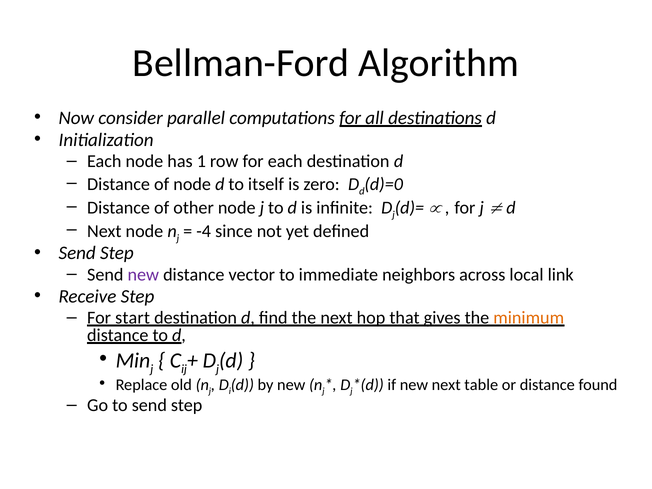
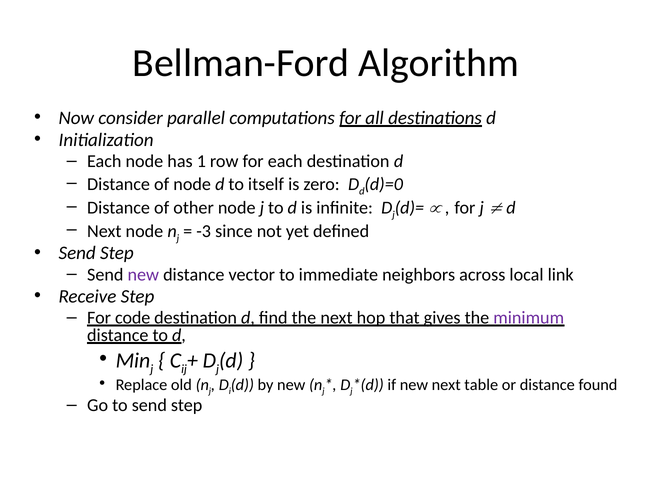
-4: -4 -> -3
start: start -> code
minimum colour: orange -> purple
